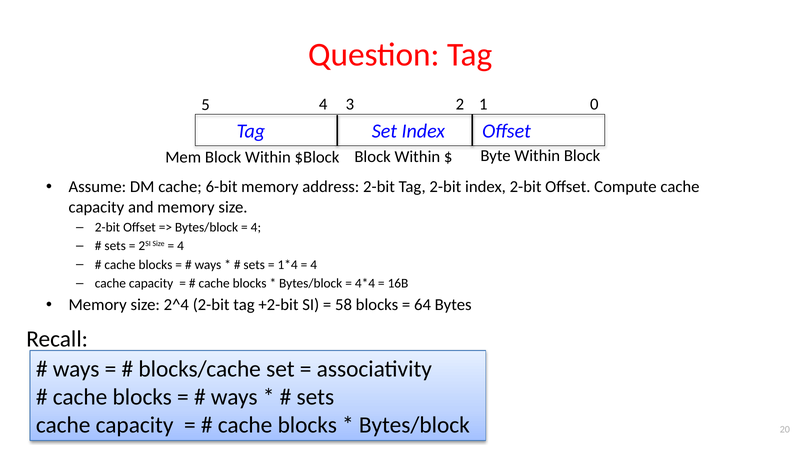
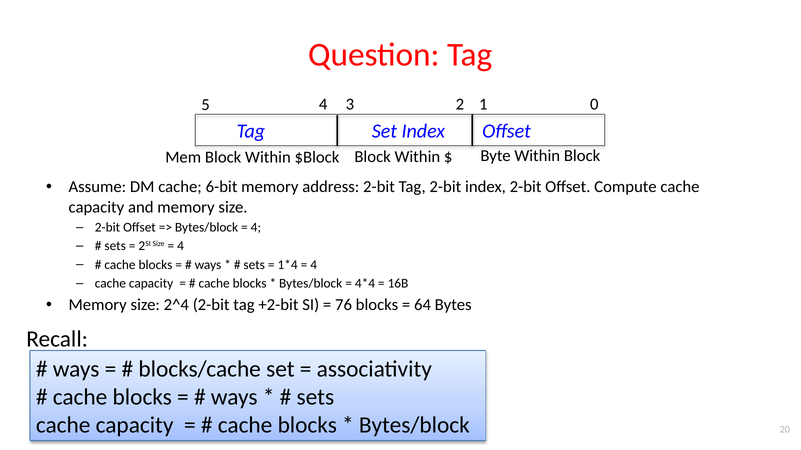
58: 58 -> 76
